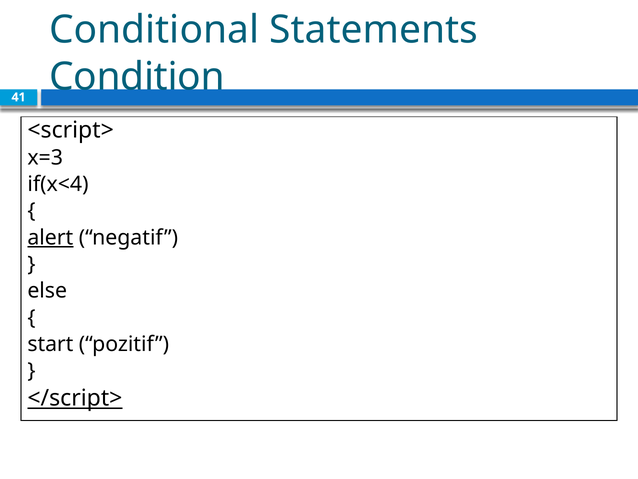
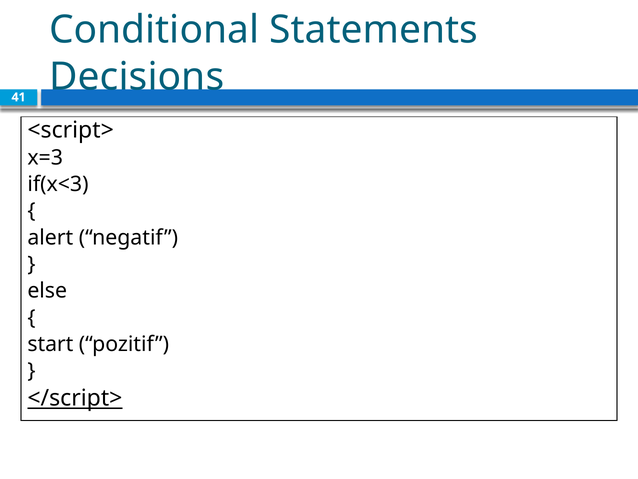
Condition: Condition -> Decisions
if(x<4: if(x<4 -> if(x<3
alert underline: present -> none
